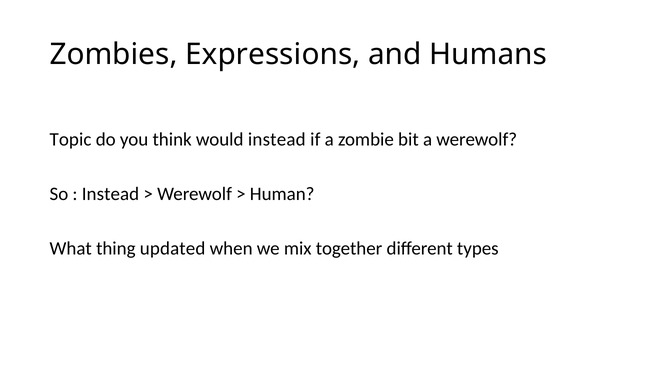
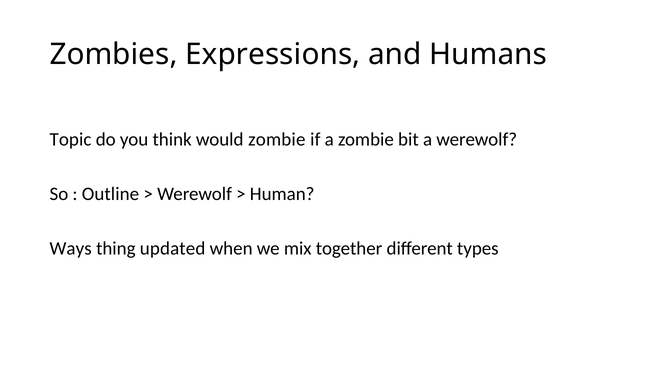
would instead: instead -> zombie
Instead at (110, 194): Instead -> Outline
What: What -> Ways
